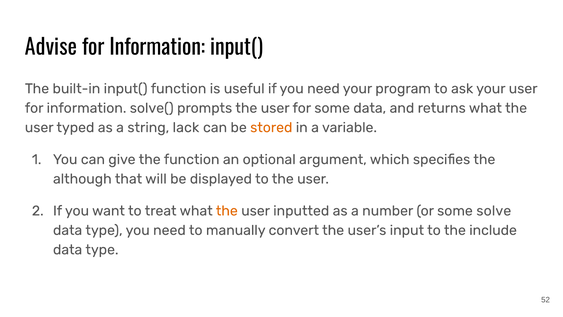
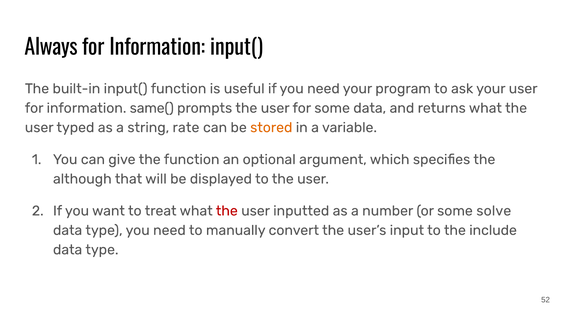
Advise: Advise -> Always
solve(: solve( -> same(
lack: lack -> rate
the at (227, 211) colour: orange -> red
